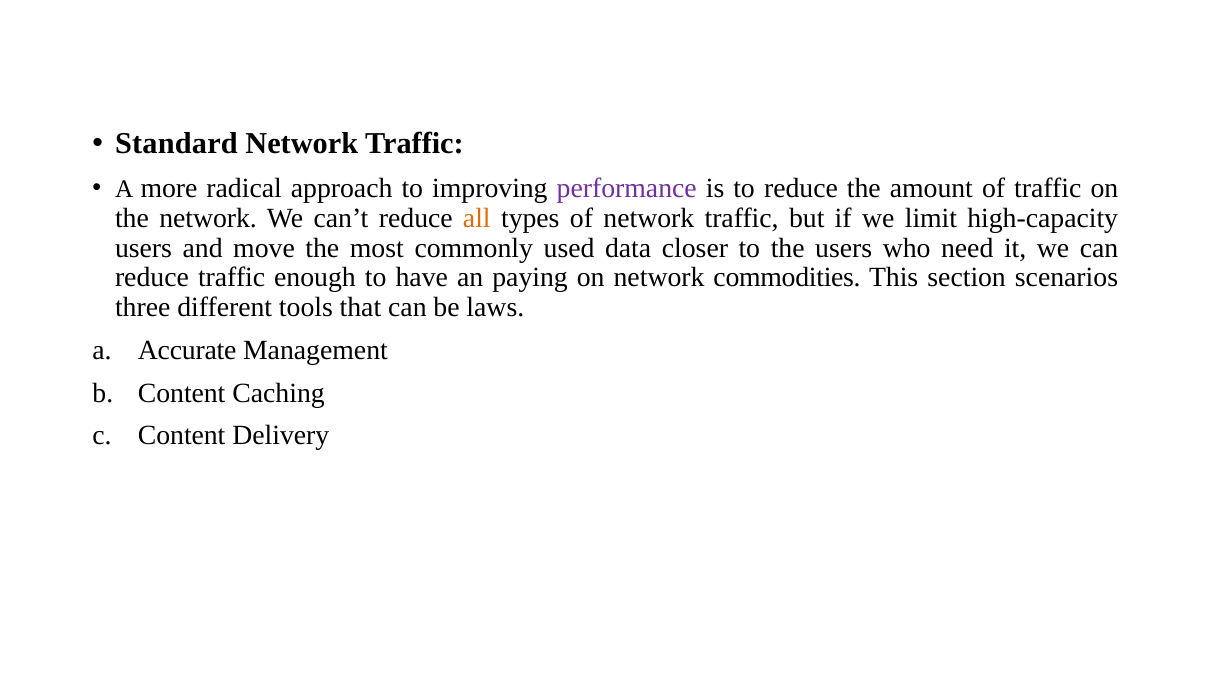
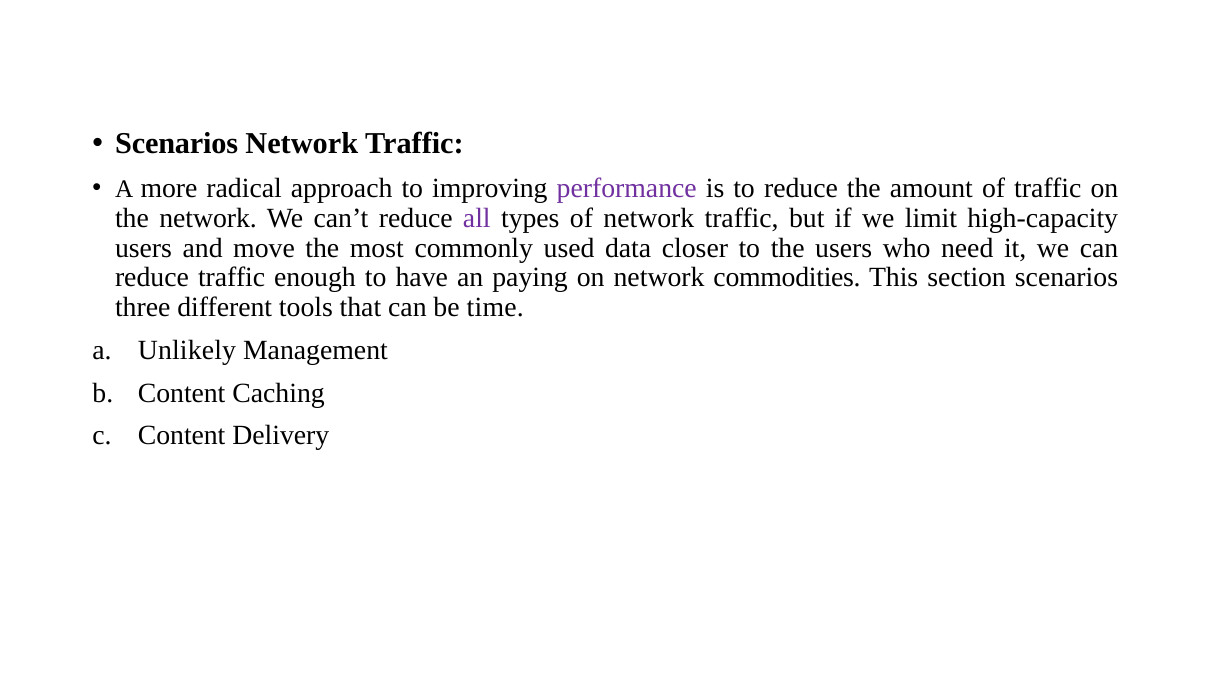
Standard at (176, 144): Standard -> Scenarios
all colour: orange -> purple
laws: laws -> time
Accurate: Accurate -> Unlikely
